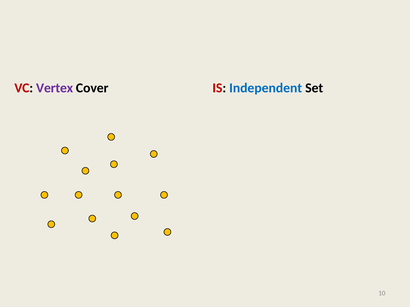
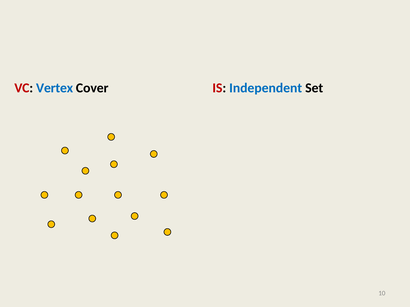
Vertex colour: purple -> blue
